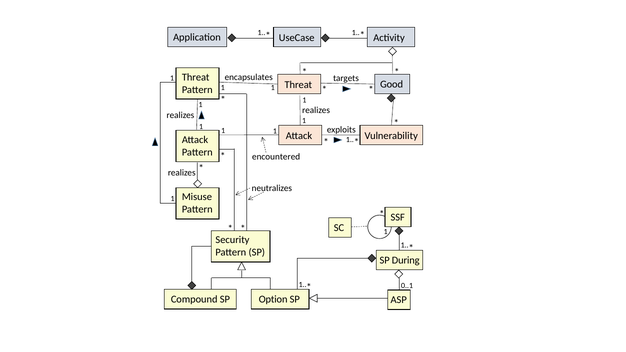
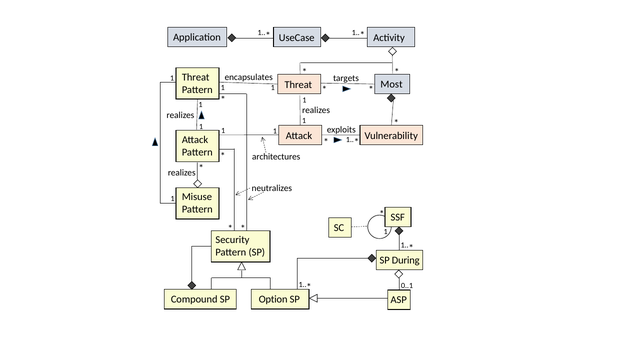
Good: Good -> Most
encountered: encountered -> architectures
